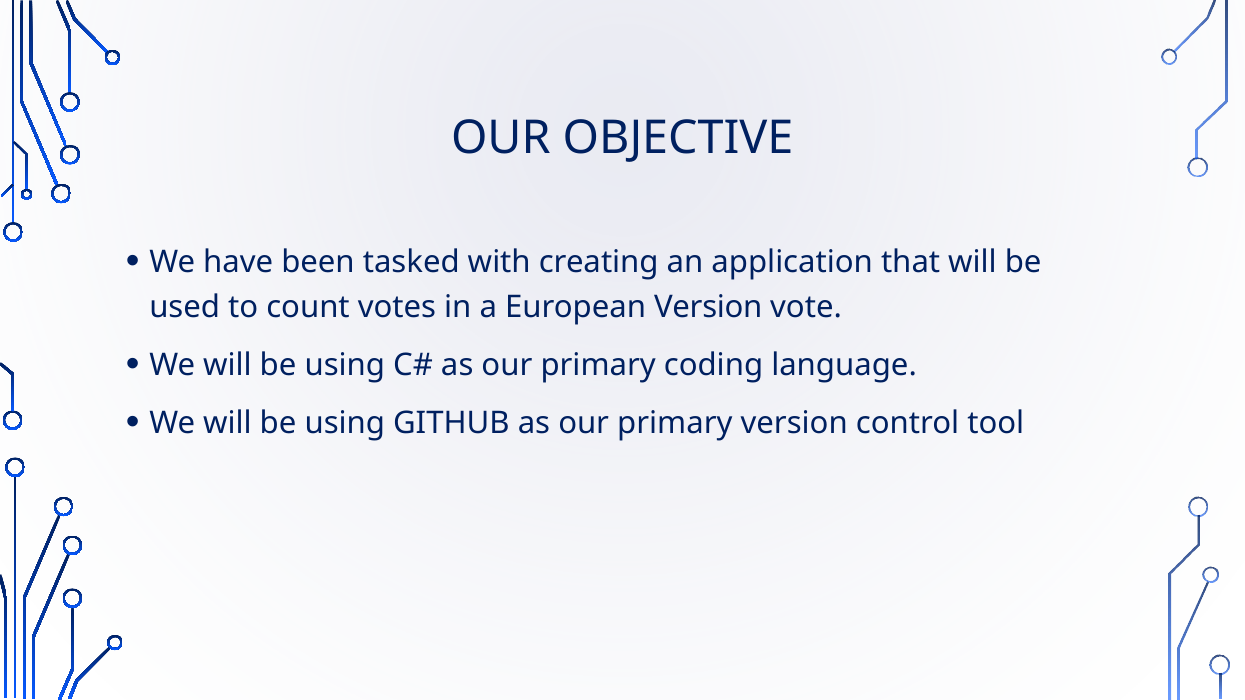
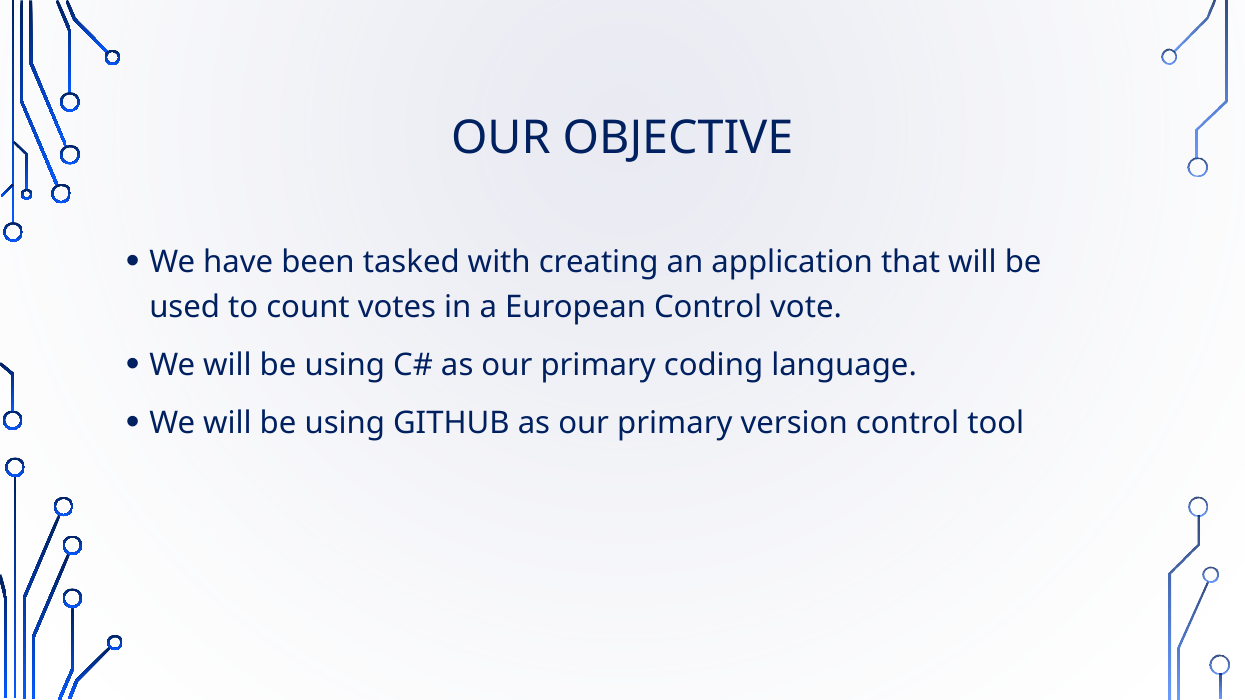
European Version: Version -> Control
